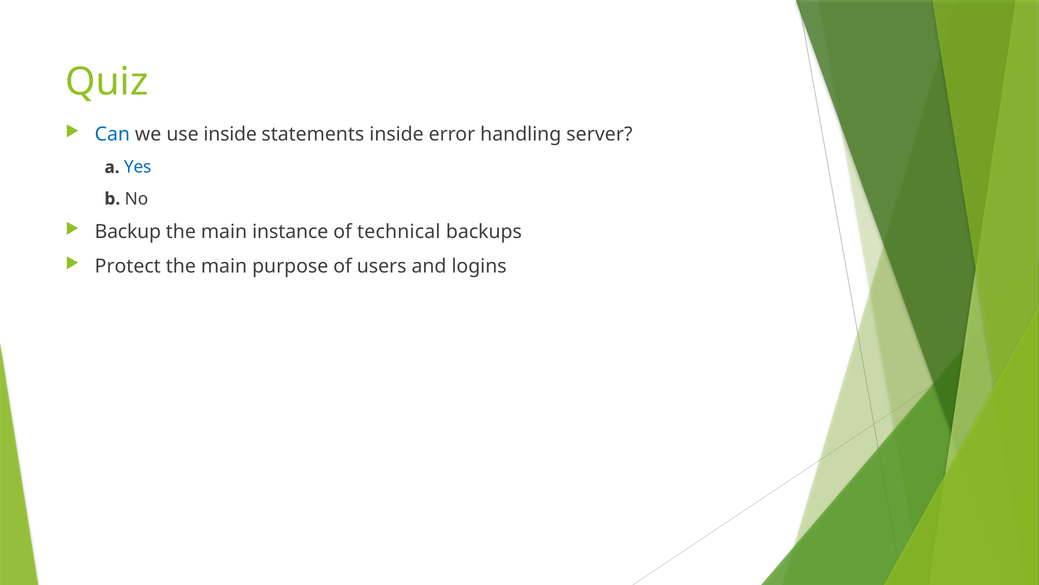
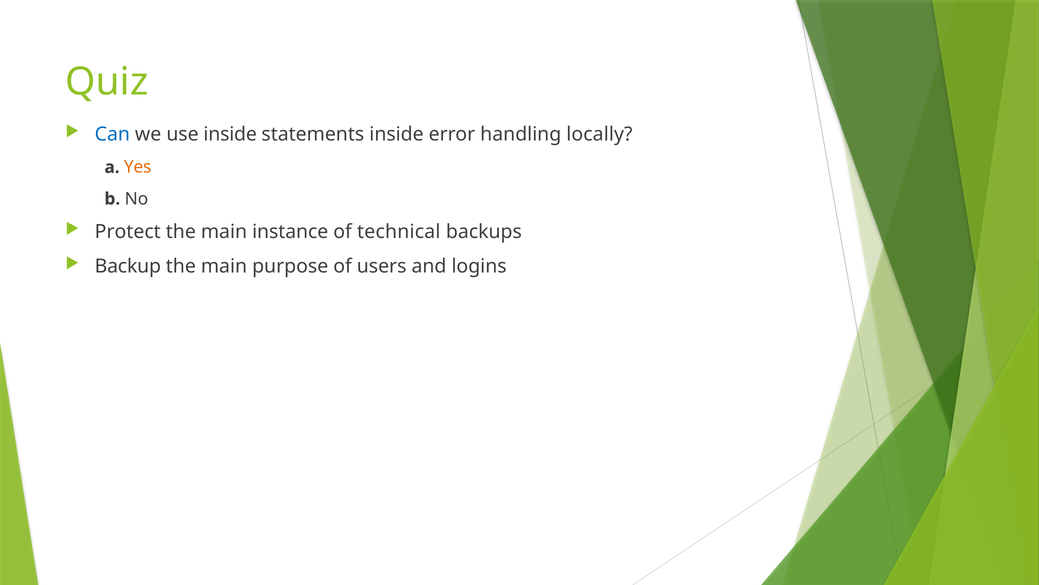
server: server -> locally
Yes colour: blue -> orange
Backup: Backup -> Protect
Protect: Protect -> Backup
